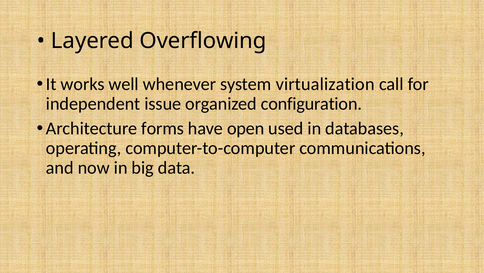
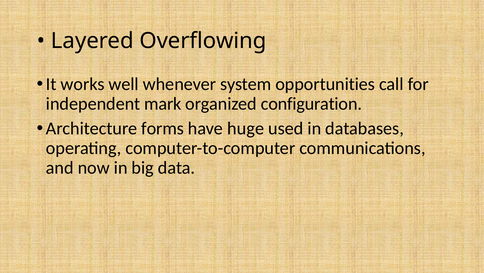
virtualization: virtualization -> opportunities
issue: issue -> mark
open: open -> huge
